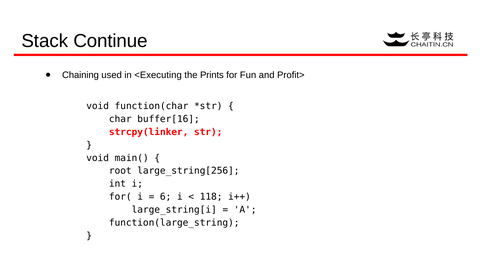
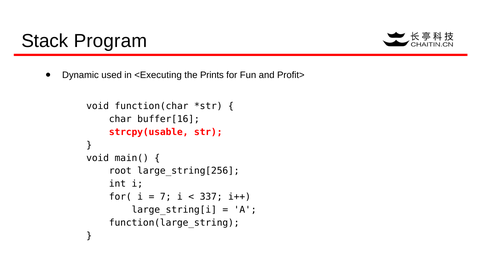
Continue: Continue -> Program
Chaining: Chaining -> Dynamic
strcpy(linker: strcpy(linker -> strcpy(usable
6: 6 -> 7
118: 118 -> 337
